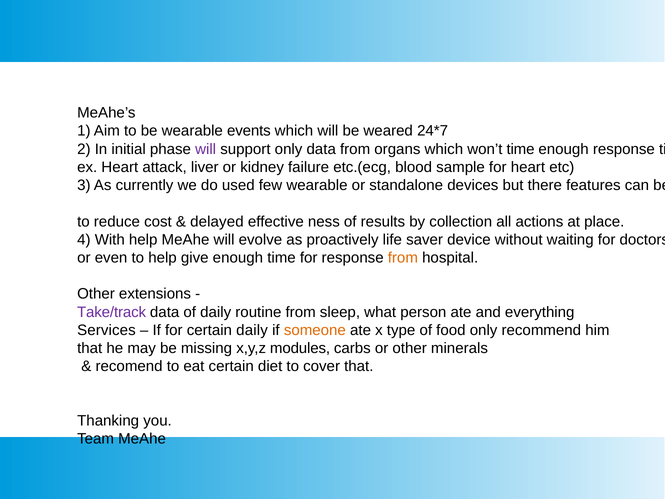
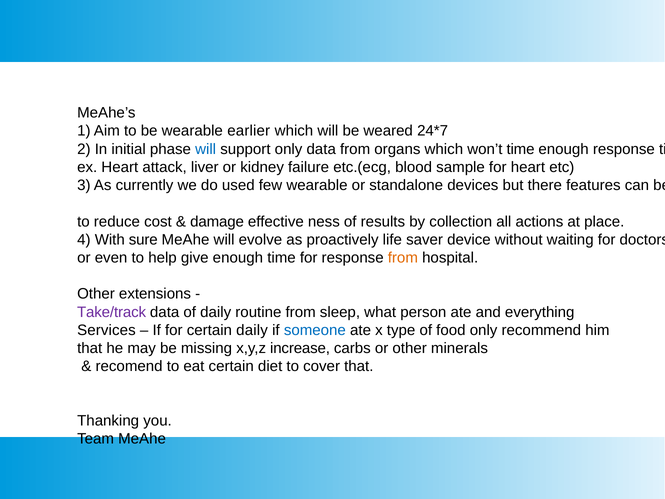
events: events -> earlier
will at (206, 149) colour: purple -> blue
delayed: delayed -> damage
With help: help -> sure
someone colour: orange -> blue
modules: modules -> increase
